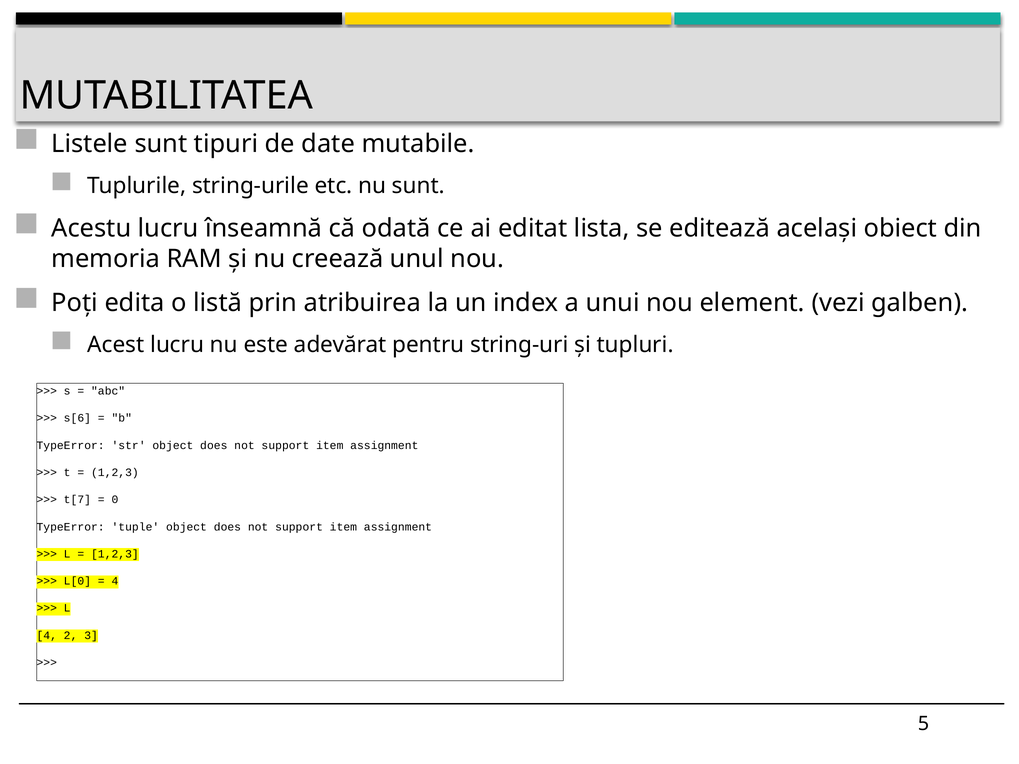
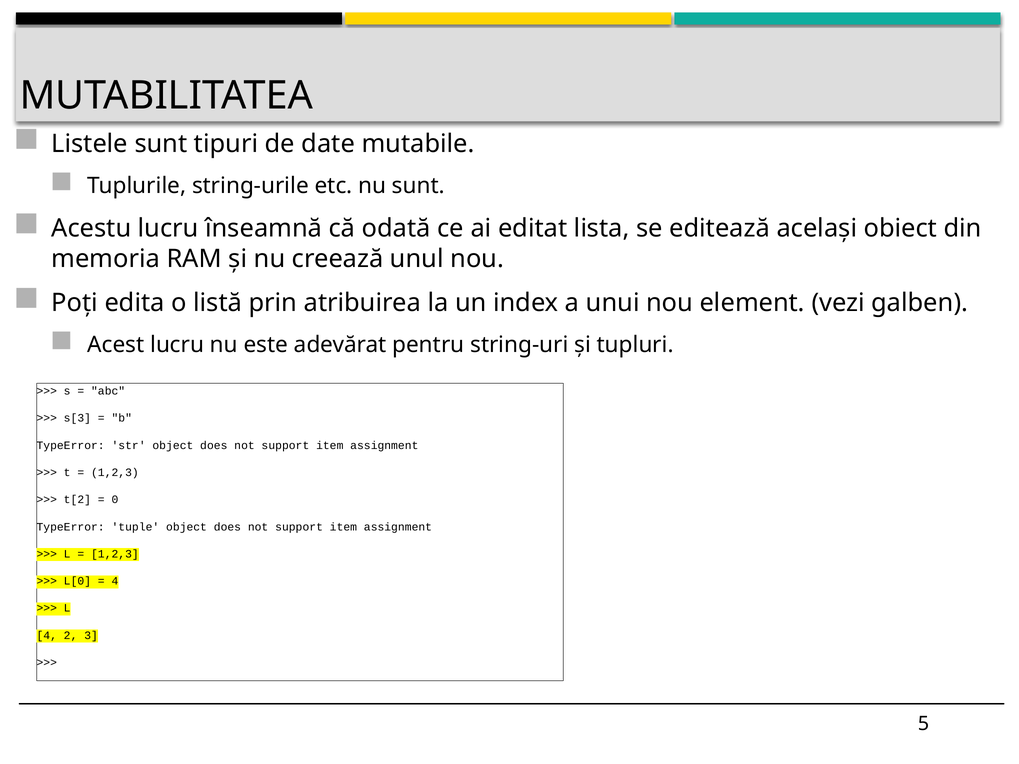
s[6: s[6 -> s[3
t[7: t[7 -> t[2
